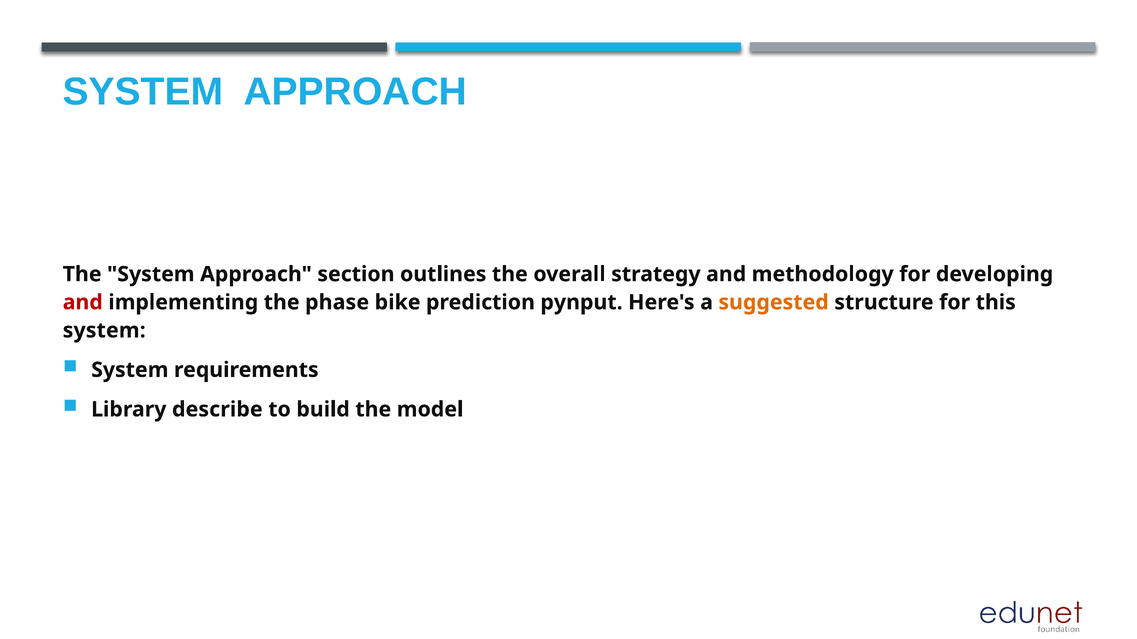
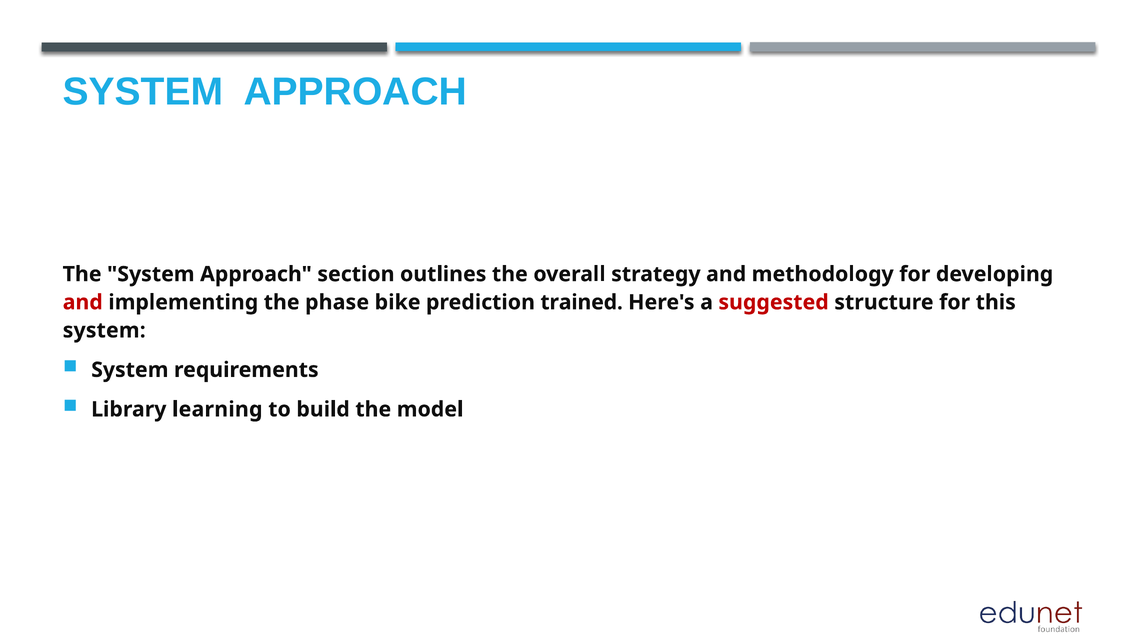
pynput: pynput -> trained
suggested colour: orange -> red
describe: describe -> learning
